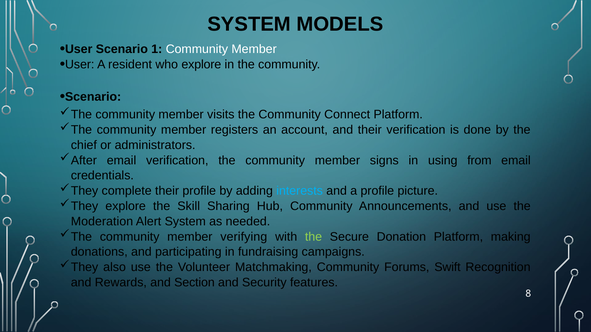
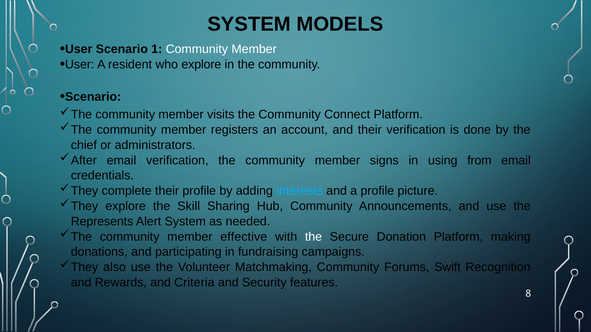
Moderation: Moderation -> Represents
verifying: verifying -> effective
the at (314, 237) colour: light green -> white
Section: Section -> Criteria
